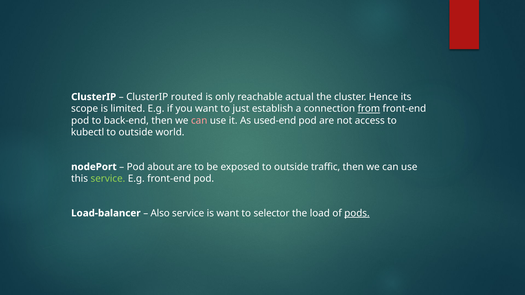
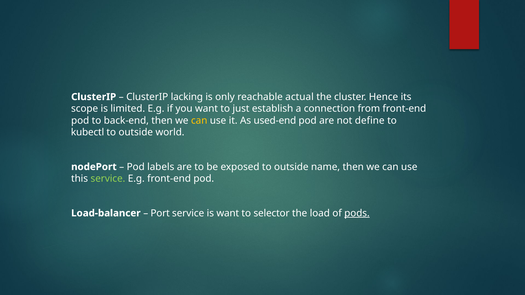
routed: routed -> lacking
from underline: present -> none
can at (199, 121) colour: pink -> yellow
access: access -> define
about: about -> labels
traffic: traffic -> name
Also: Also -> Port
